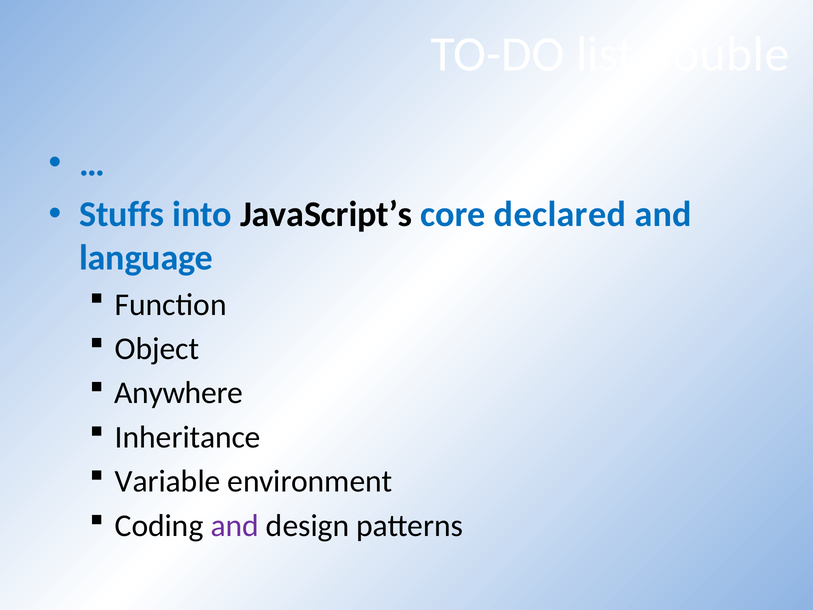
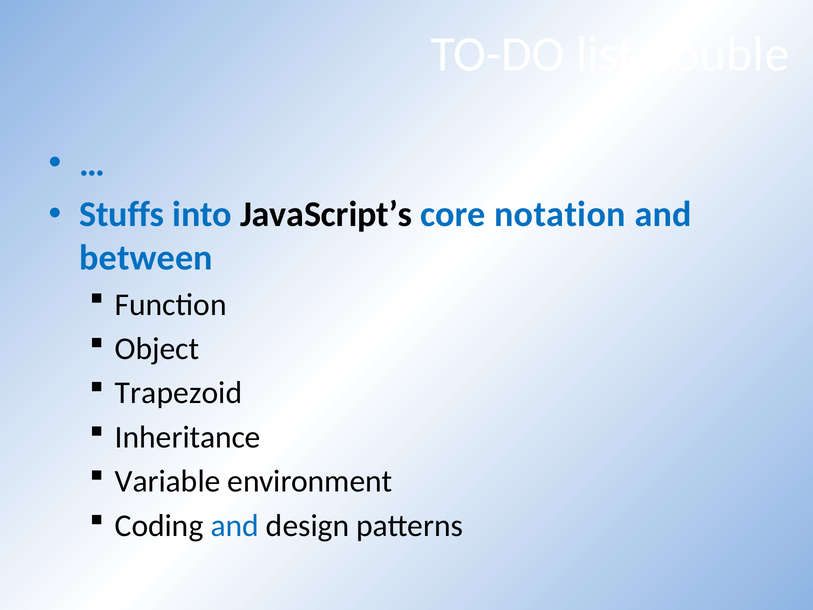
declared: declared -> notation
language: language -> between
Anywhere: Anywhere -> Trapezoid
and at (235, 525) colour: purple -> blue
